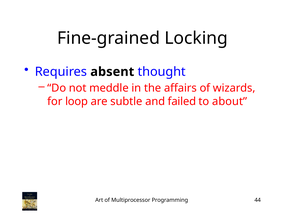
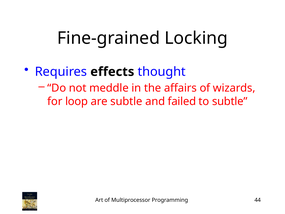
absent: absent -> effects
to about: about -> subtle
